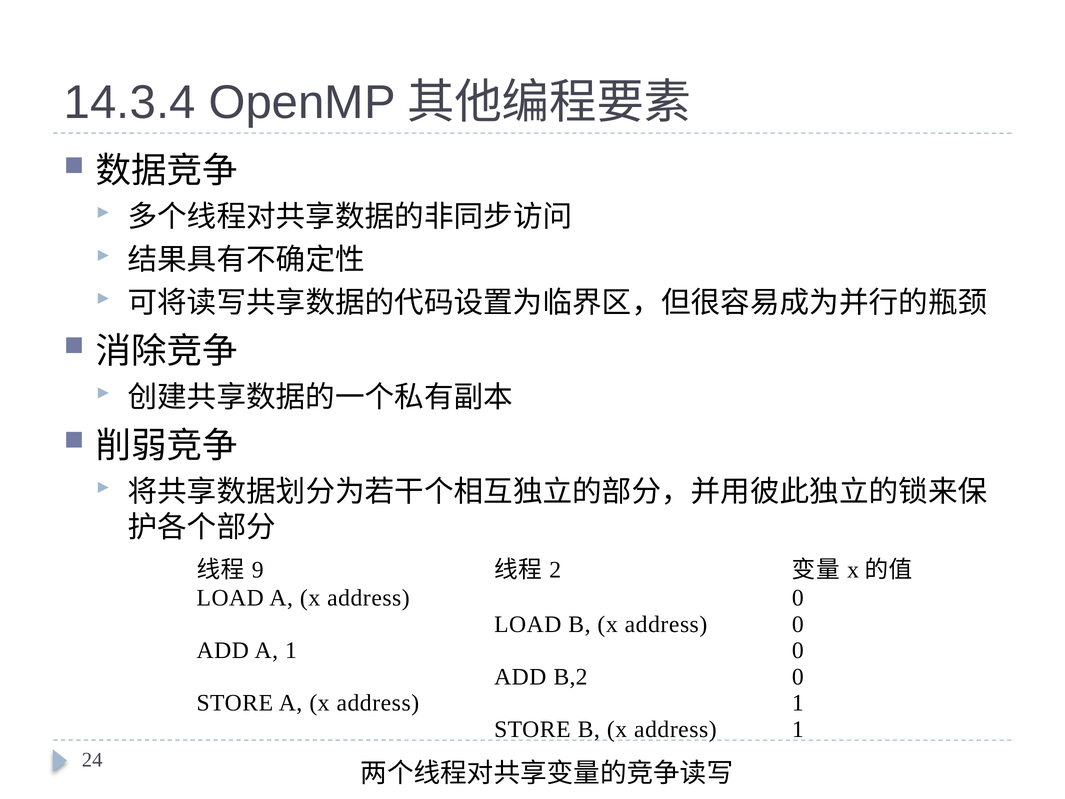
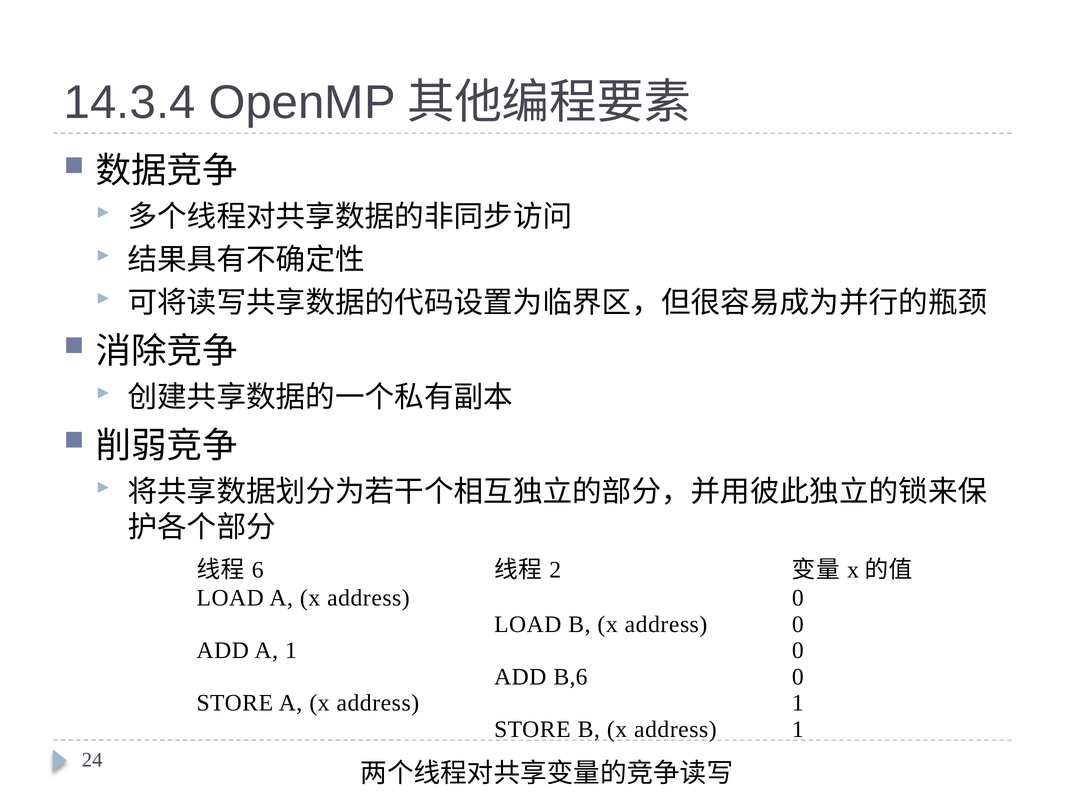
9: 9 -> 6
B,2: B,2 -> B,6
